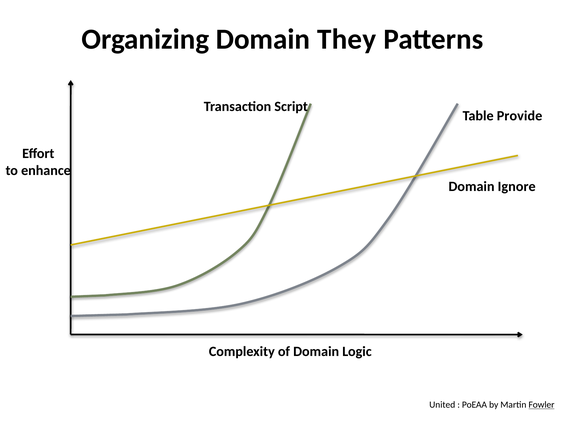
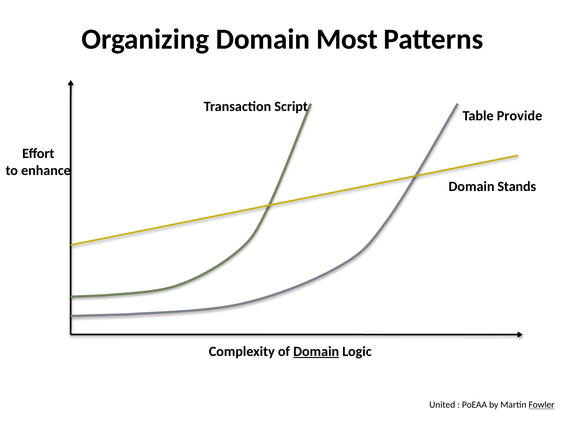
They: They -> Most
Ignore: Ignore -> Stands
Domain at (316, 351) underline: none -> present
